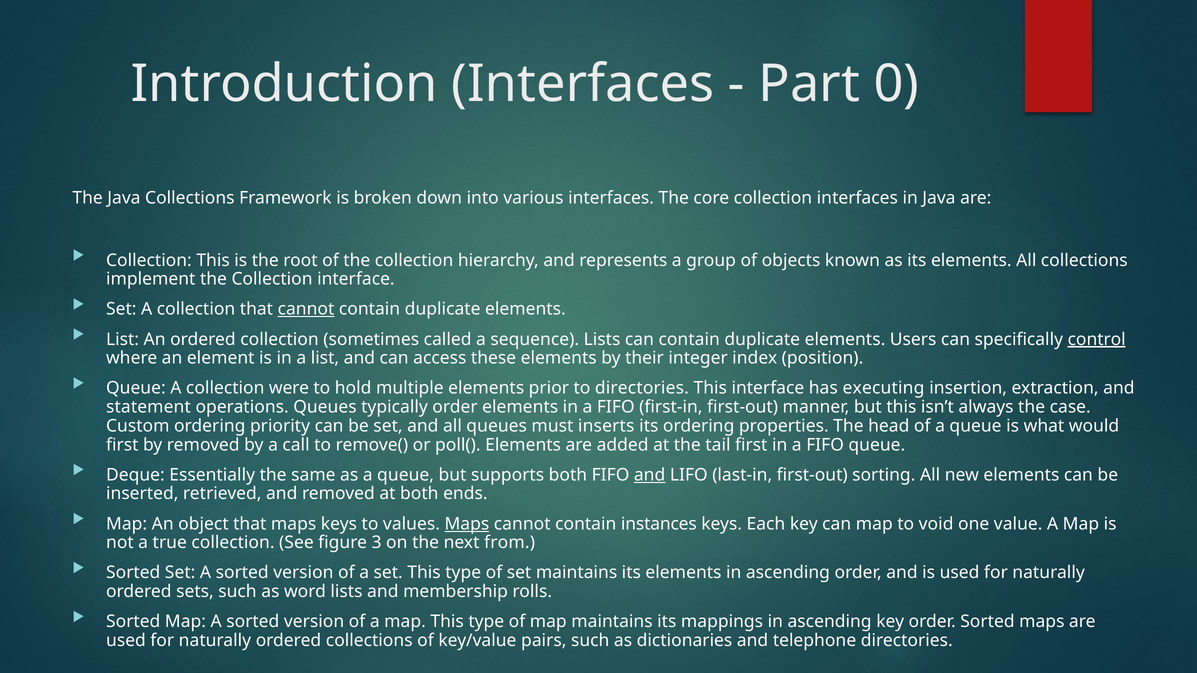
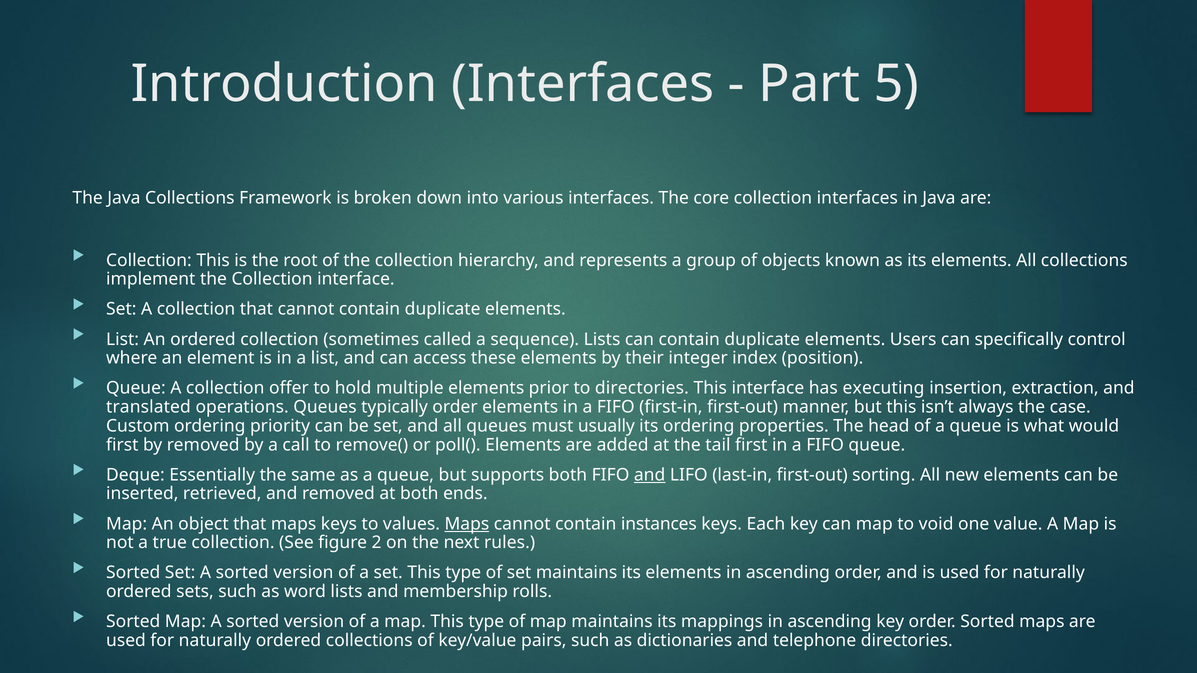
0: 0 -> 5
cannot at (306, 309) underline: present -> none
control underline: present -> none
were: were -> offer
statement: statement -> translated
inserts: inserts -> usually
3: 3 -> 2
from: from -> rules
